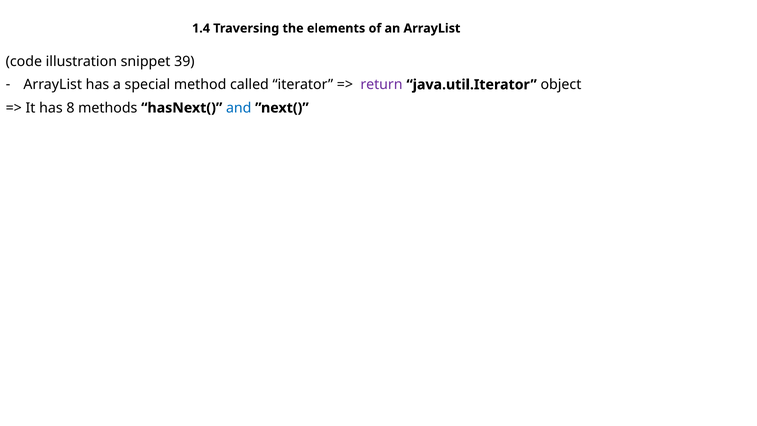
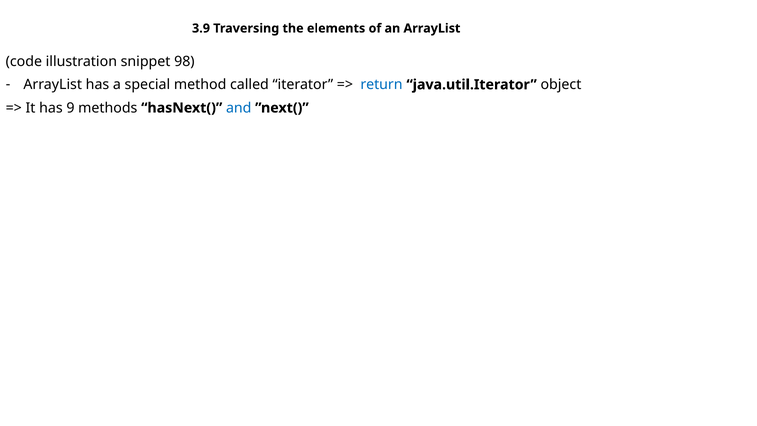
1.4: 1.4 -> 3.9
39: 39 -> 98
return colour: purple -> blue
8: 8 -> 9
